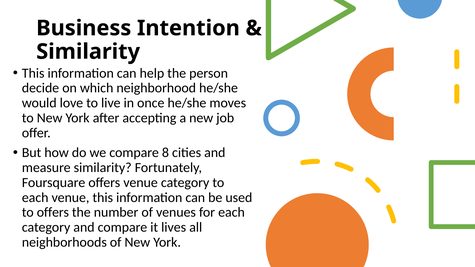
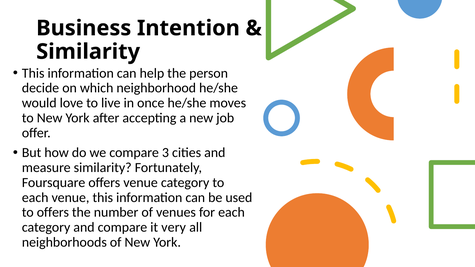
8: 8 -> 3
lives: lives -> very
